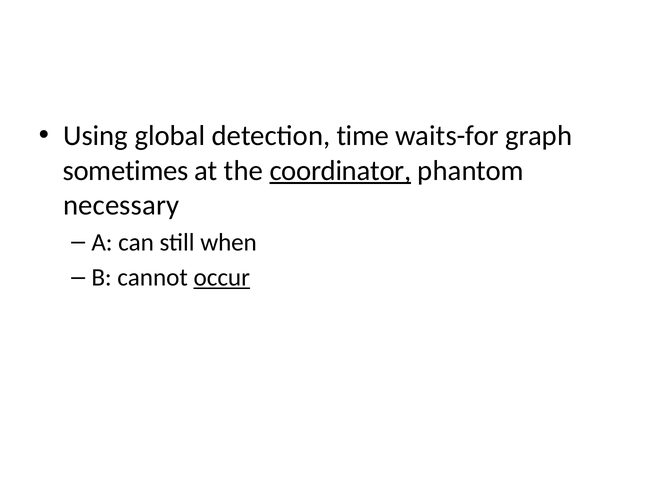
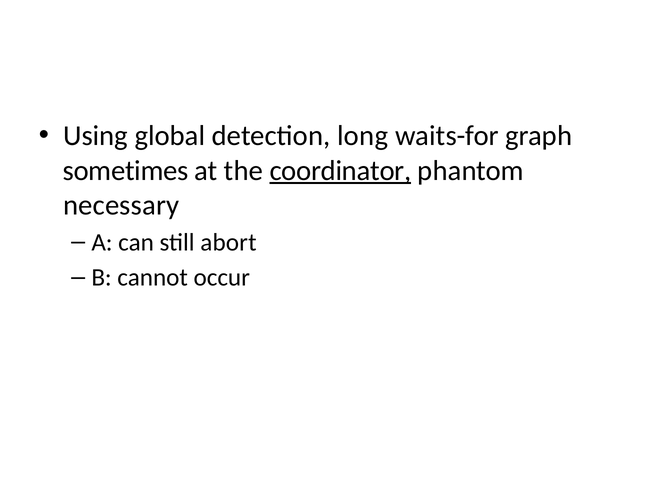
time: time -> long
when: when -> abort
occur underline: present -> none
